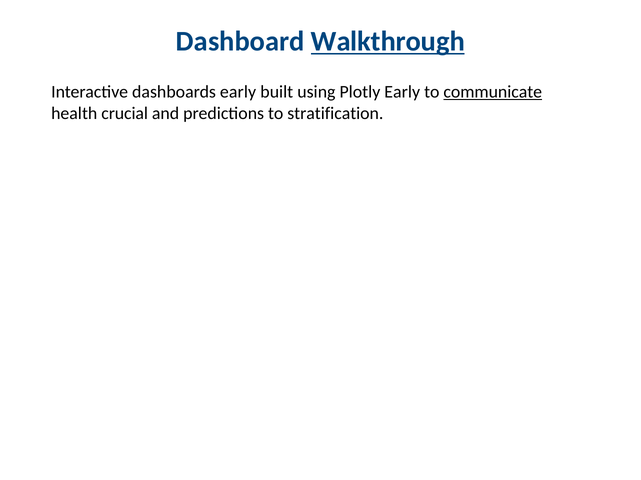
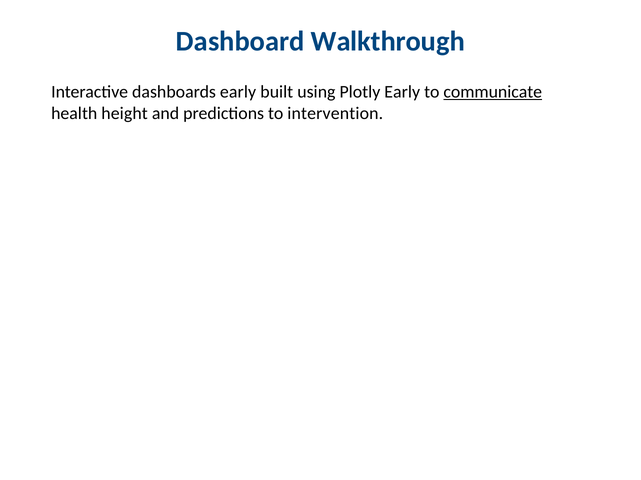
Walkthrough underline: present -> none
crucial: crucial -> height
stratification: stratification -> intervention
